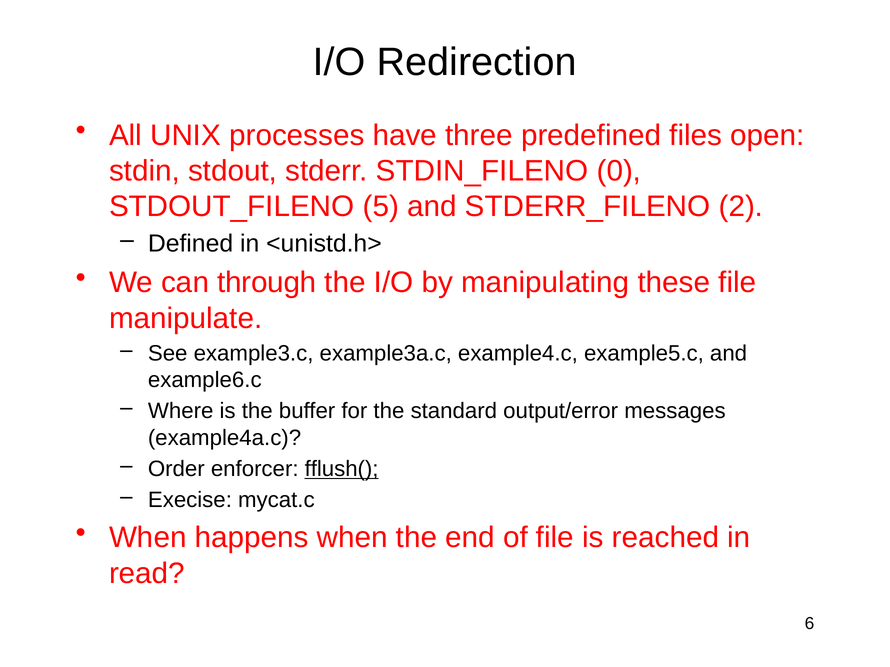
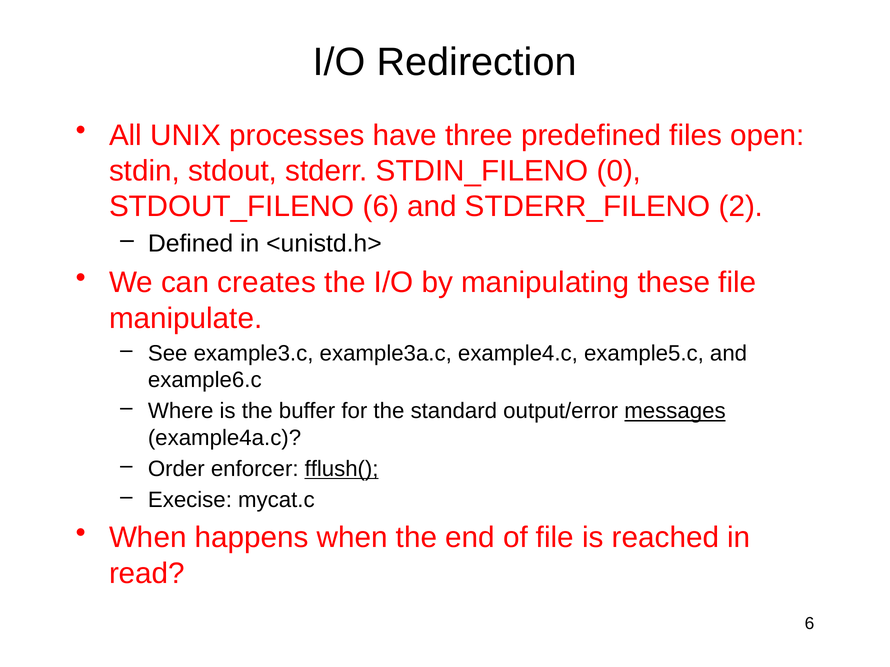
STDOUT_FILENO 5: 5 -> 6
through: through -> creates
messages underline: none -> present
